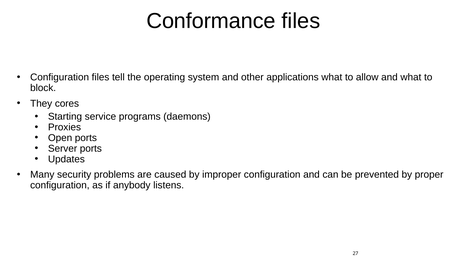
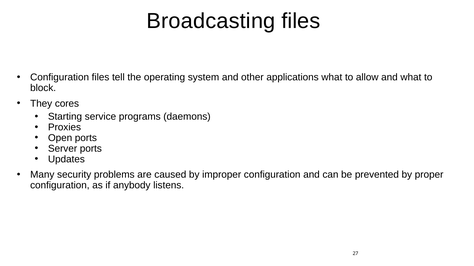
Conformance: Conformance -> Broadcasting
